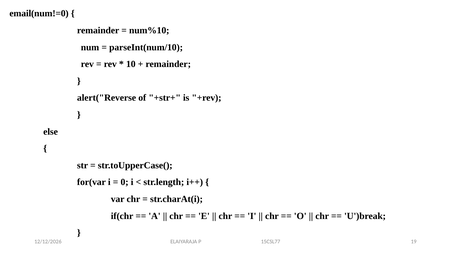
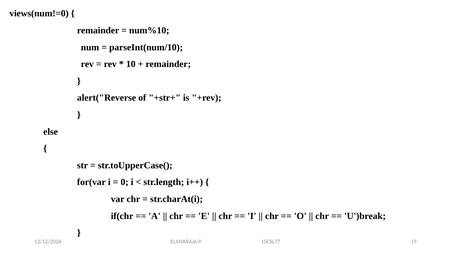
email(num!=0: email(num!=0 -> views(num!=0
